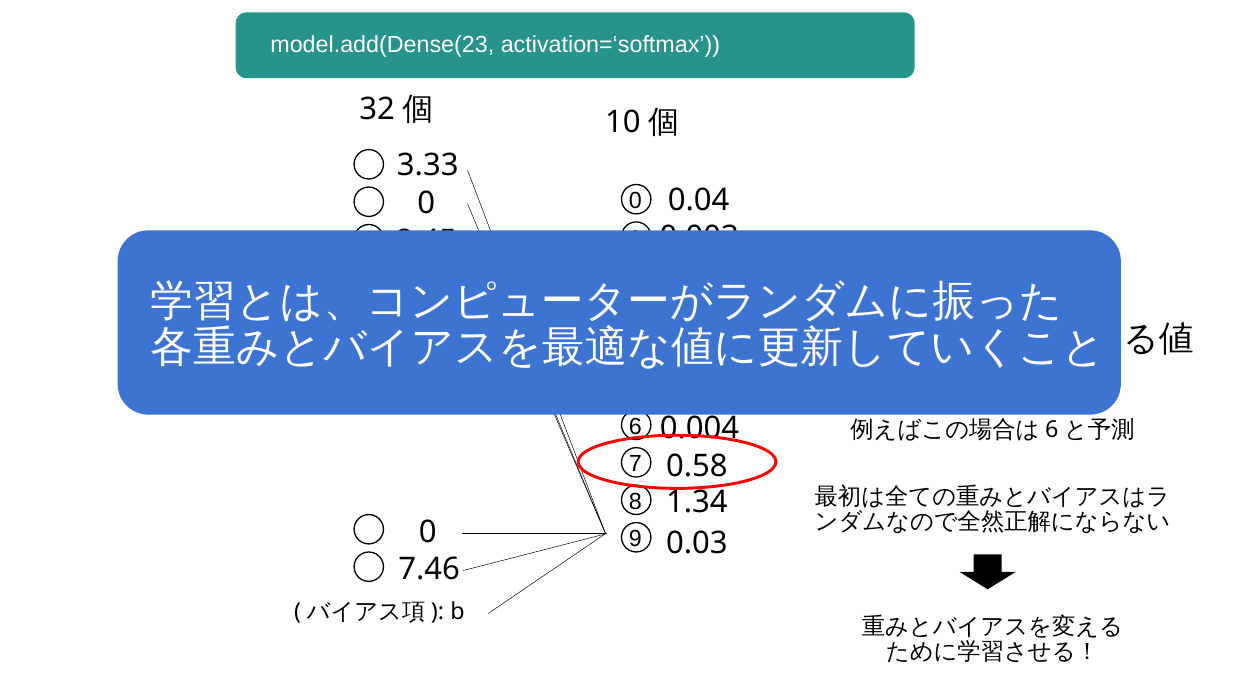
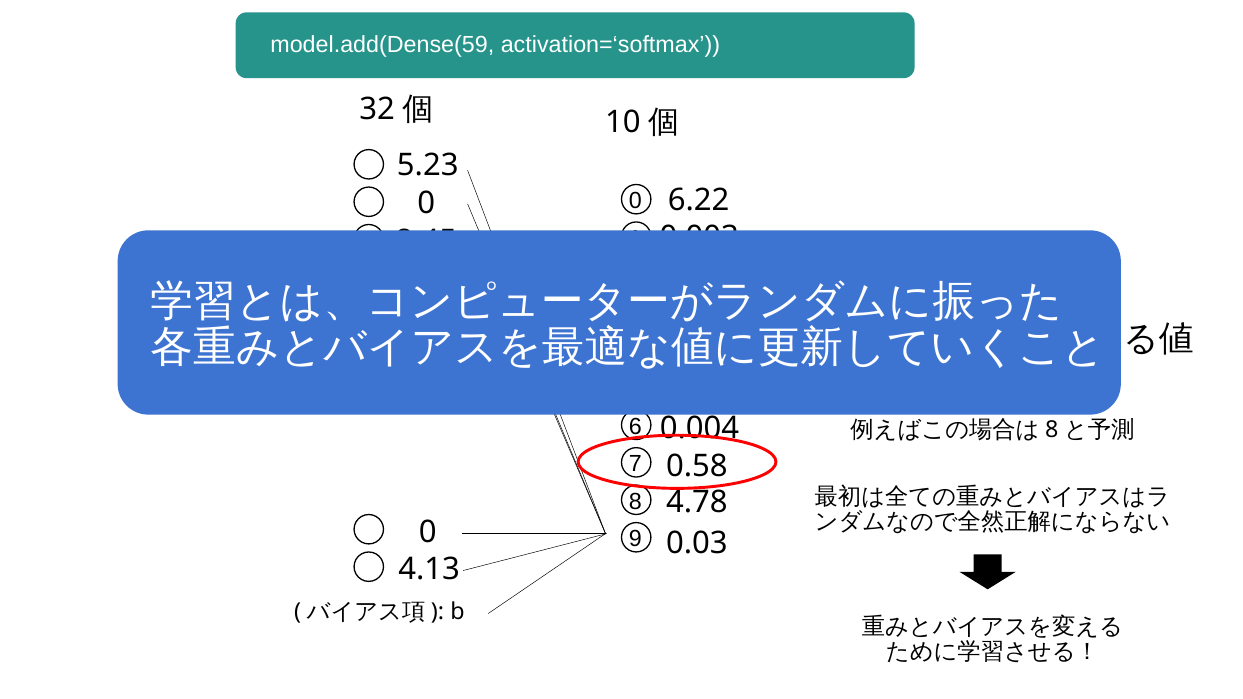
model.add(Dense(23: model.add(Dense(23 -> model.add(Dense(59
3.33: 3.33 -> 5.23
0.04: 0.04 -> 6.22
6 at (1052, 430): 6 -> 8
1.34: 1.34 -> 4.78
7.46: 7.46 -> 4.13
